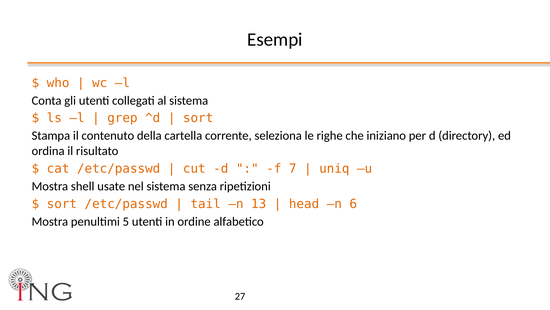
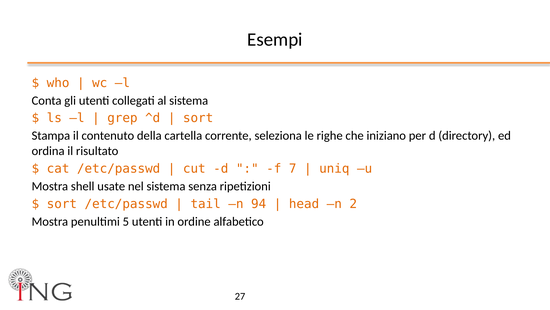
13: 13 -> 94
6: 6 -> 2
